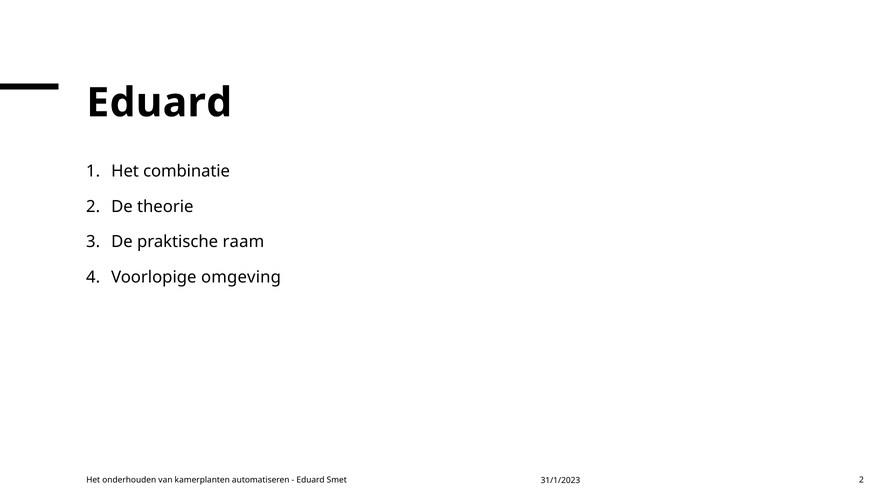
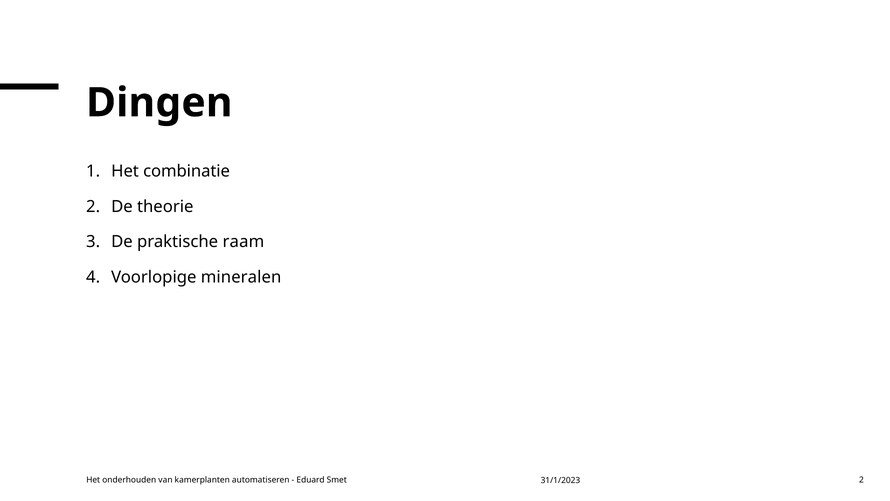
Eduard at (159, 103): Eduard -> Dingen
omgeving: omgeving -> mineralen
